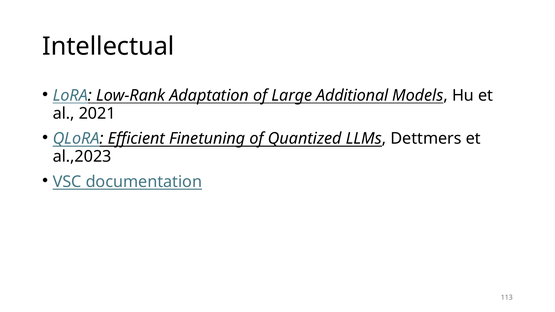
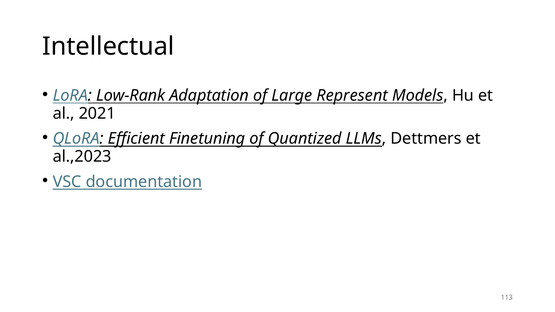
Additional: Additional -> Represent
